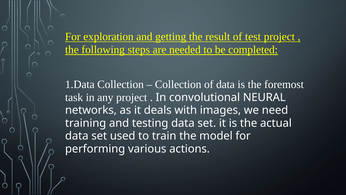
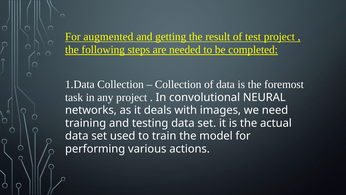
exploration: exploration -> augmented
